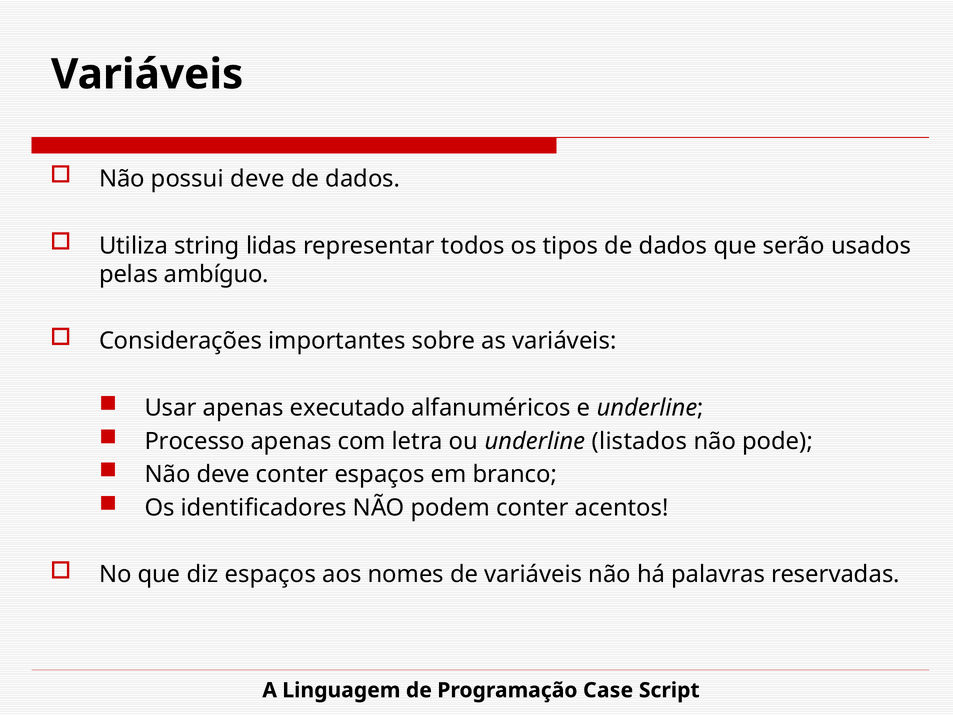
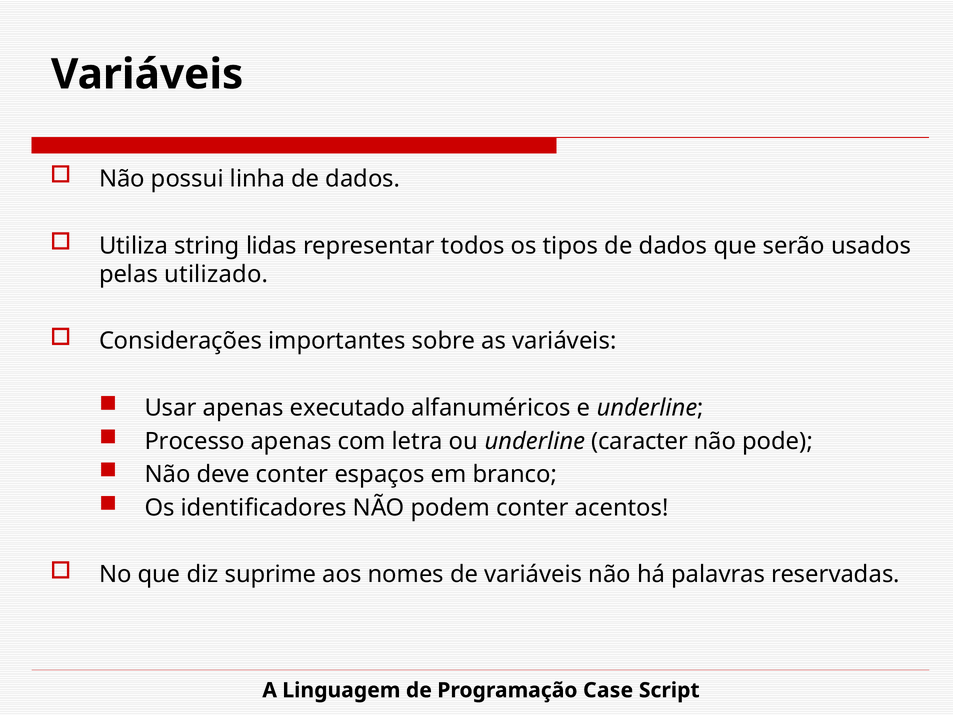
possui deve: deve -> linha
ambíguo: ambíguo -> utilizado
listados: listados -> caracter
diz espaços: espaços -> suprime
